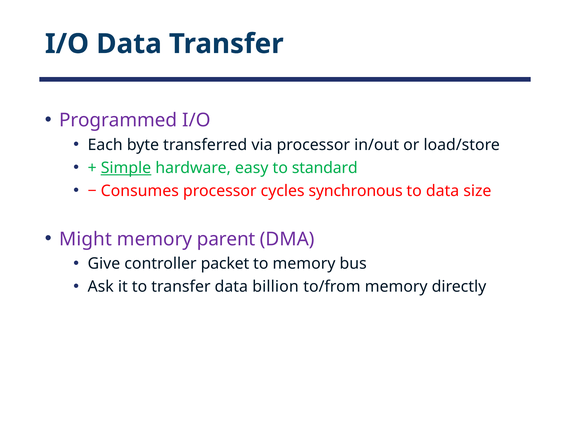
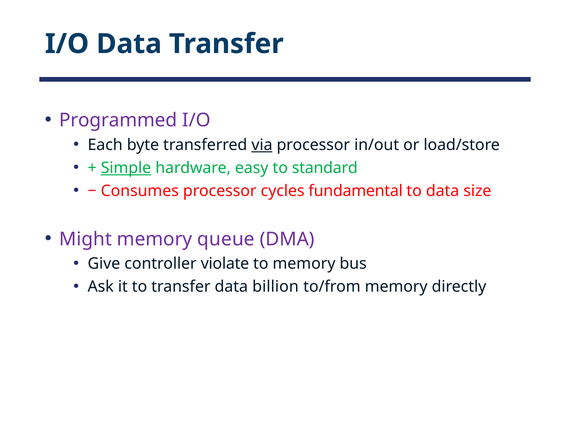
via underline: none -> present
synchronous: synchronous -> fundamental
parent: parent -> queue
packet: packet -> violate
